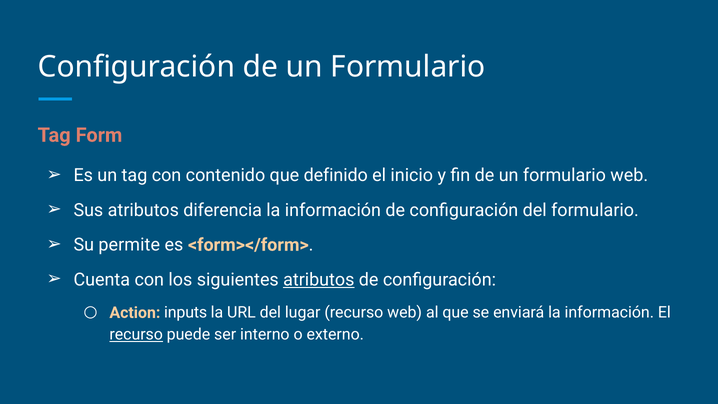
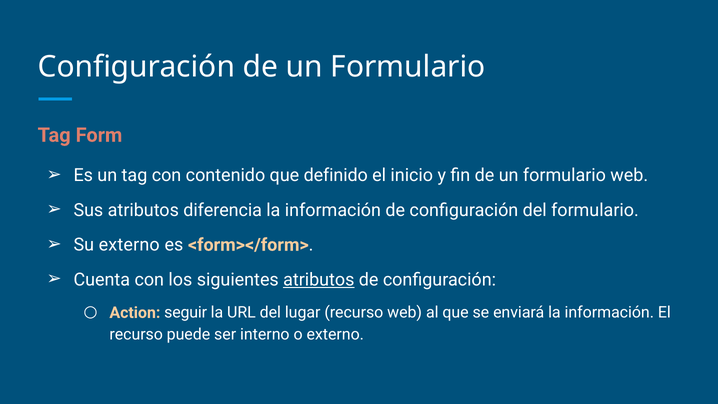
Su permite: permite -> externo
inputs: inputs -> seguir
recurso at (136, 335) underline: present -> none
